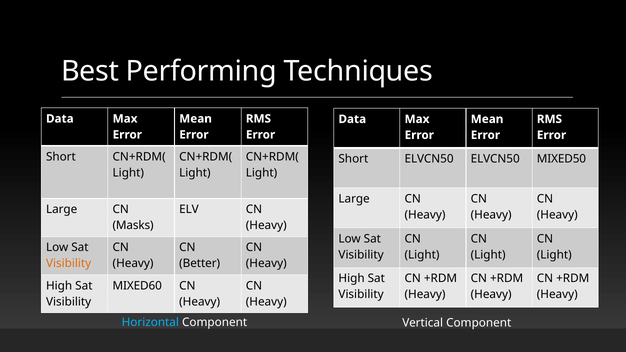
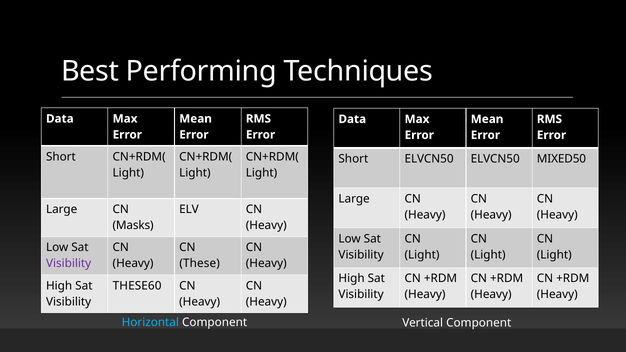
Visibility at (69, 264) colour: orange -> purple
Better: Better -> These
MIXED60: MIXED60 -> THESE60
